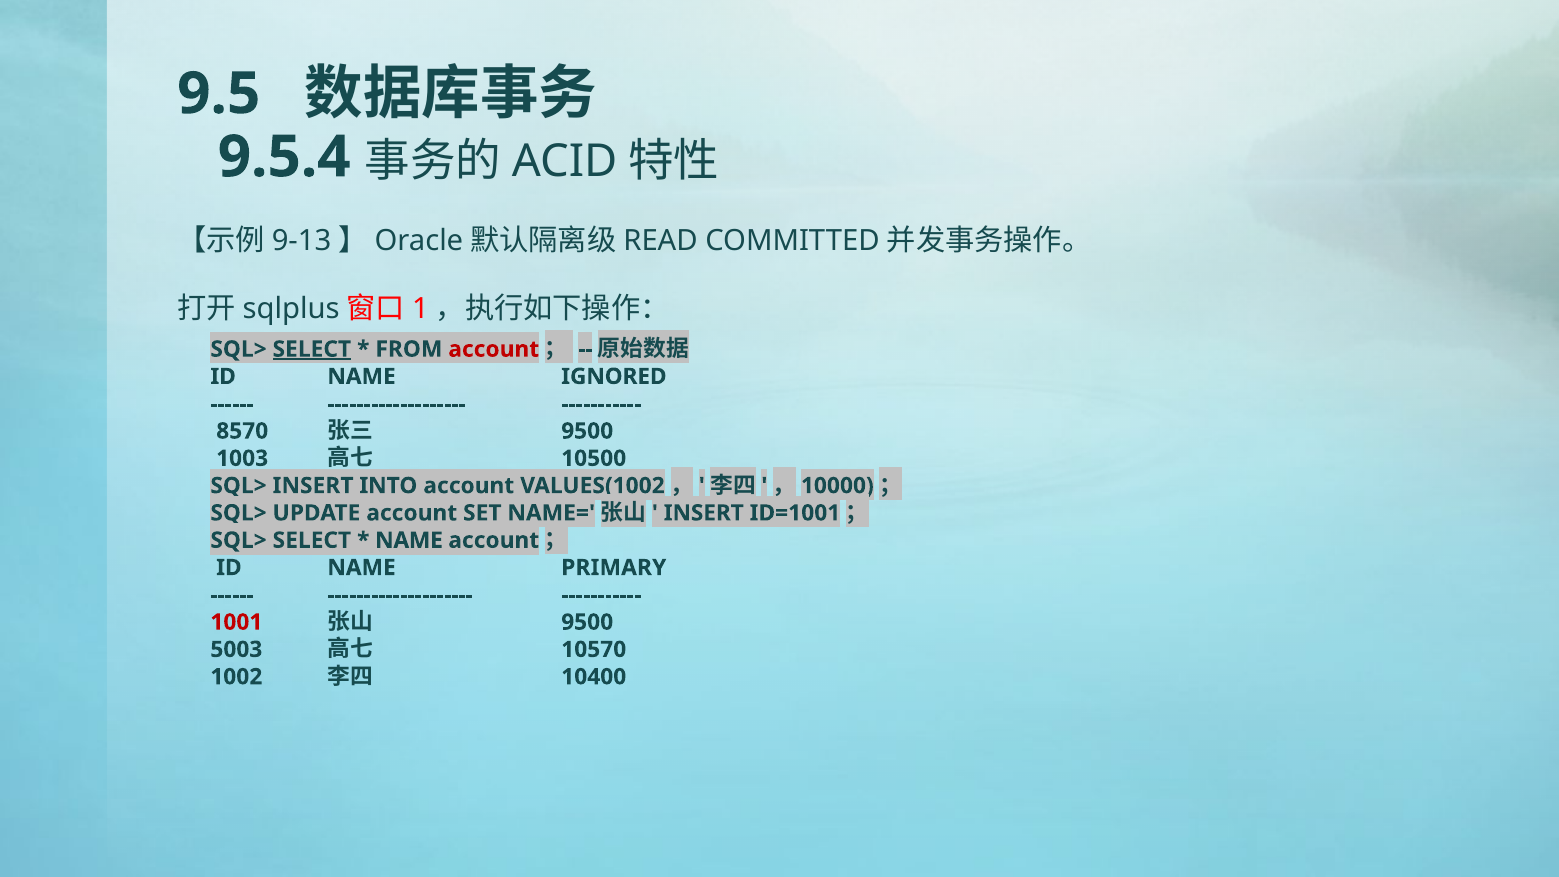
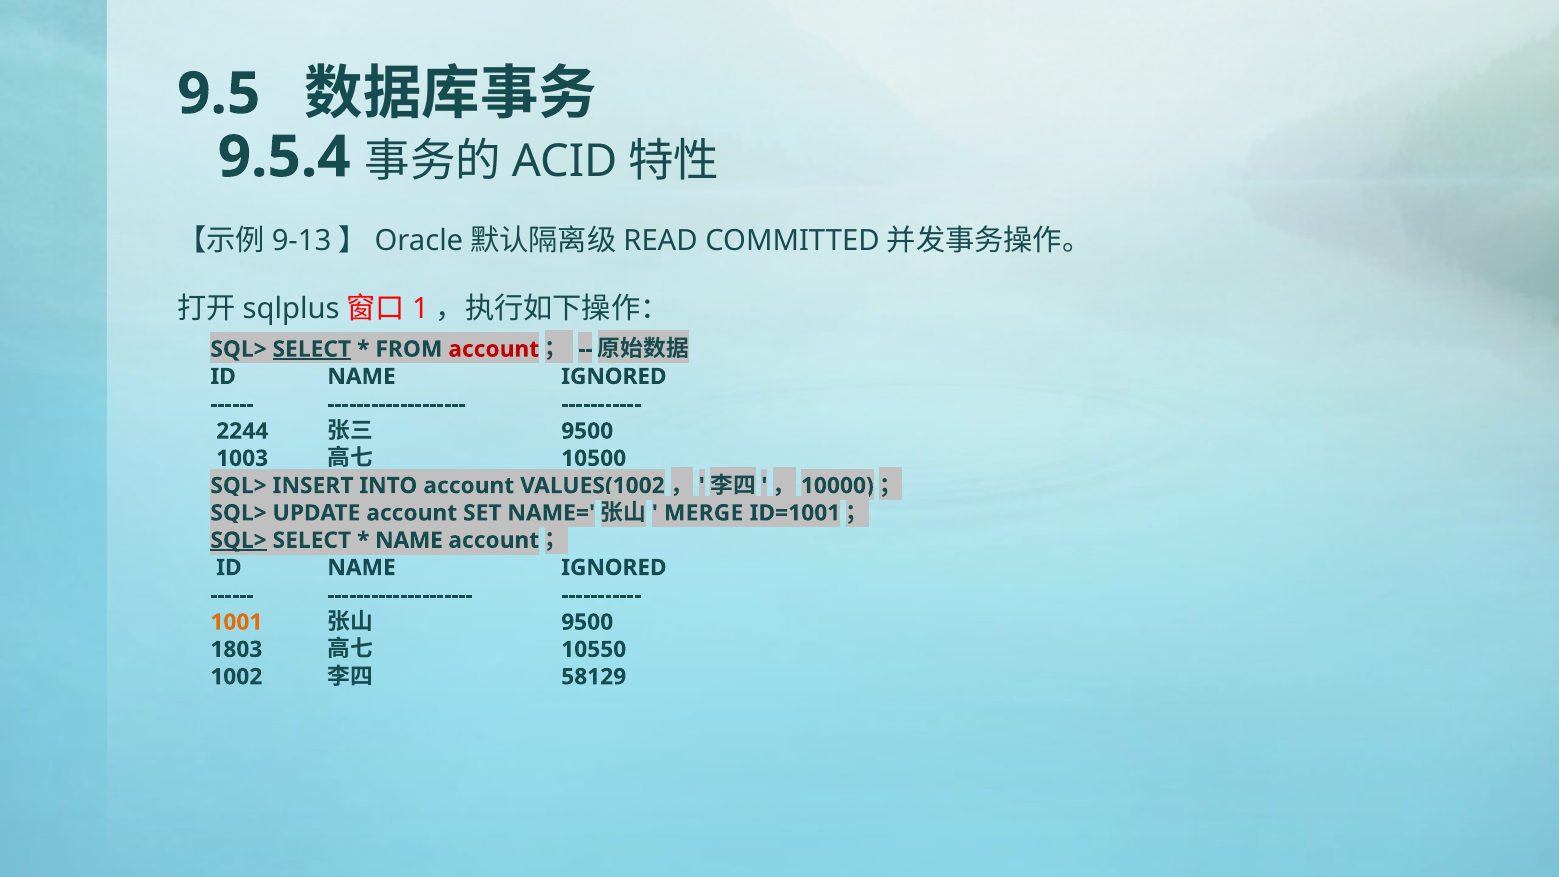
8570: 8570 -> 2244
INSERT at (704, 513): INSERT -> MERGE
SQL> at (239, 540) underline: none -> present
PRIMARY at (614, 568): PRIMARY -> IGNORED
1001 colour: red -> orange
5003: 5003 -> 1803
10570: 10570 -> 10550
10400: 10400 -> 58129
